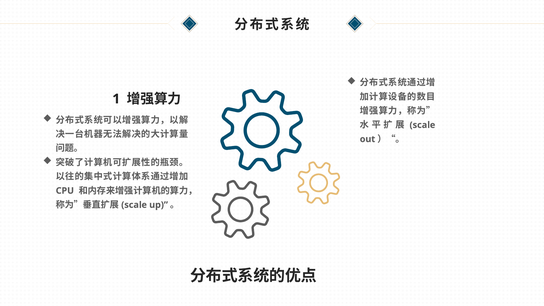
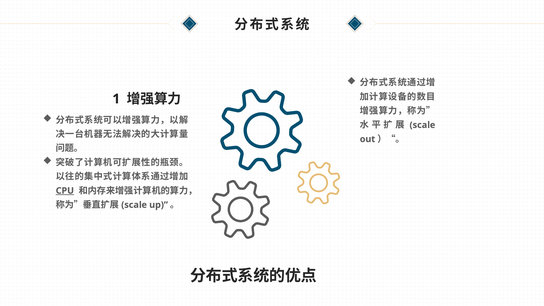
CPU underline: none -> present
